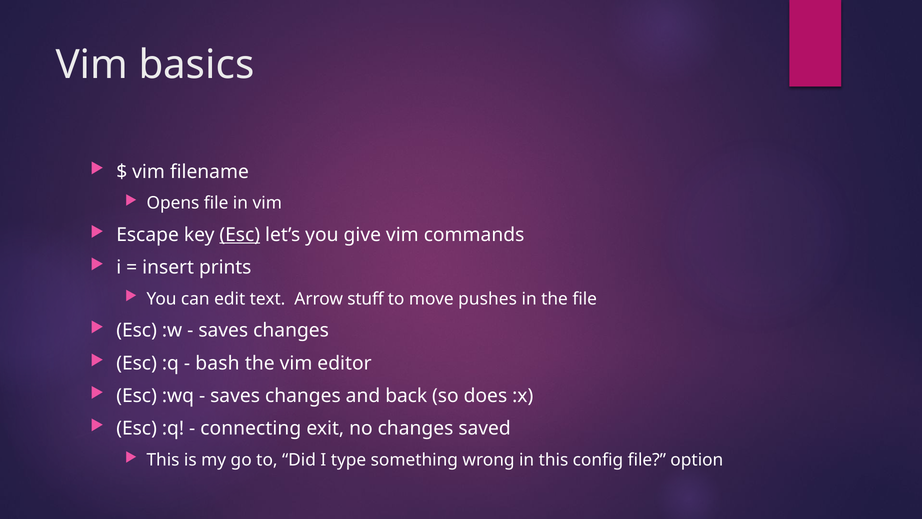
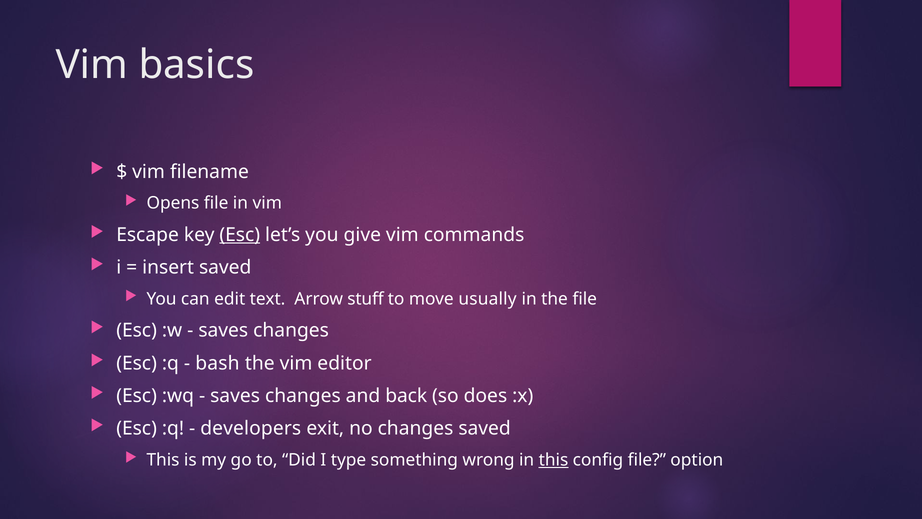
insert prints: prints -> saved
pushes: pushes -> usually
connecting: connecting -> developers
this at (553, 460) underline: none -> present
